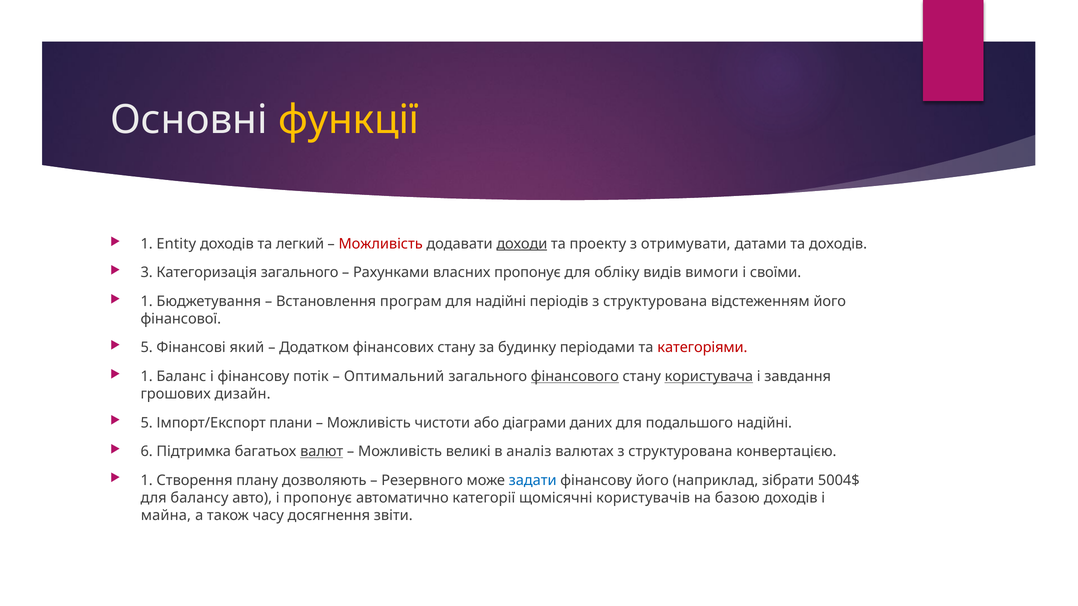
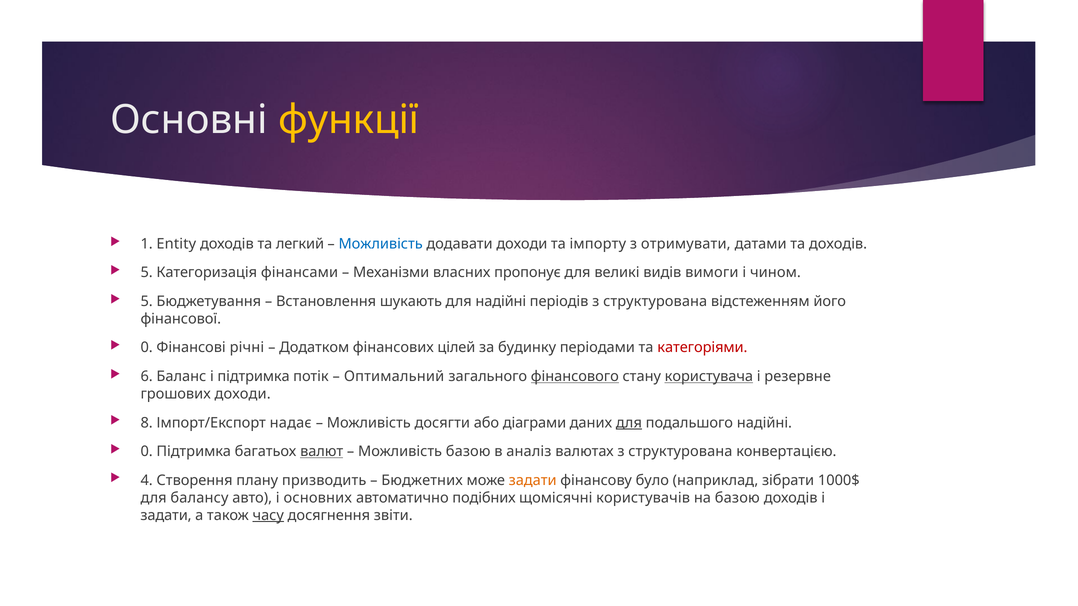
Можливість at (381, 244) colour: red -> blue
доходи at (522, 244) underline: present -> none
проекту: проекту -> імпорту
3 at (147, 273): 3 -> 5
Категоризація загального: загального -> фінансами
Рахунками: Рахунками -> Механізми
обліку: обліку -> великі
своїми: своїми -> чином
1 at (147, 302): 1 -> 5
програм: програм -> шукають
5 at (147, 348): 5 -> 0
який: який -> річні
фінансових стану: стану -> цілей
1 at (147, 377): 1 -> 6
і фінансову: фінансову -> підтримка
завдання: завдання -> резервне
грошових дизайн: дизайн -> доходи
5 at (147, 423): 5 -> 8
плани: плани -> надає
чистоти: чистоти -> досягти
для at (629, 423) underline: none -> present
6 at (147, 452): 6 -> 0
Можливість великі: великі -> базою
1 at (147, 481): 1 -> 4
дозволяють: дозволяють -> призводить
Резервного: Резервного -> Бюджетних
задати at (533, 481) colour: blue -> orange
фінансову його: його -> було
5004$: 5004$ -> 1000$
і пропонує: пропонує -> основних
категорії: категорії -> подібних
майна at (166, 516): майна -> задати
часу underline: none -> present
